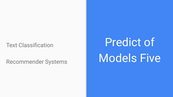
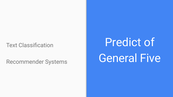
Models: Models -> General
